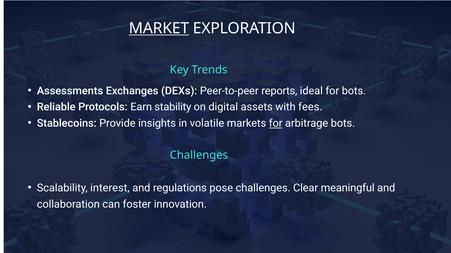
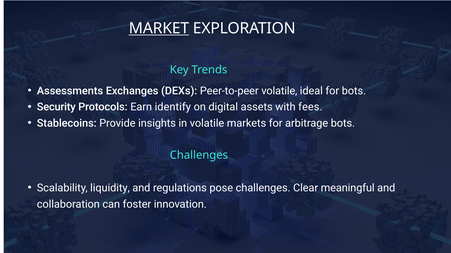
Peer-to-peer reports: reports -> volatile
Reliable: Reliable -> Security
stability: stability -> identify
for at (276, 124) underline: present -> none
interest: interest -> liquidity
